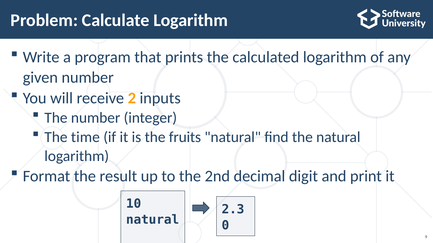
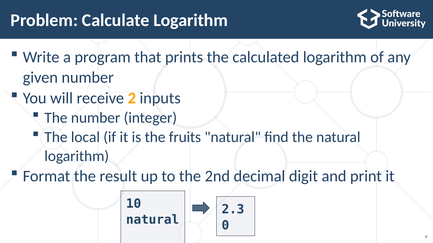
time: time -> local
